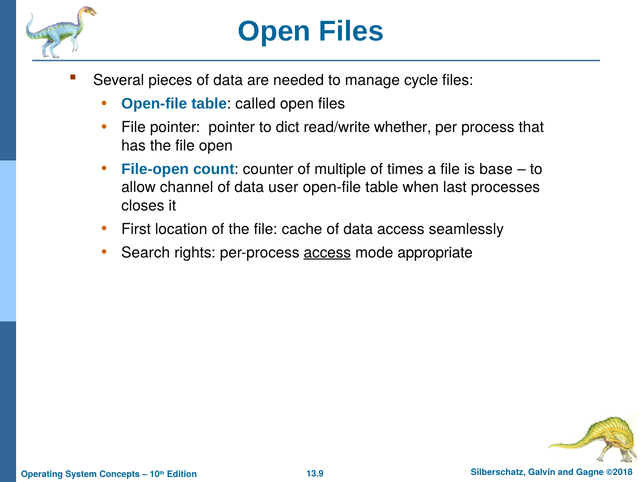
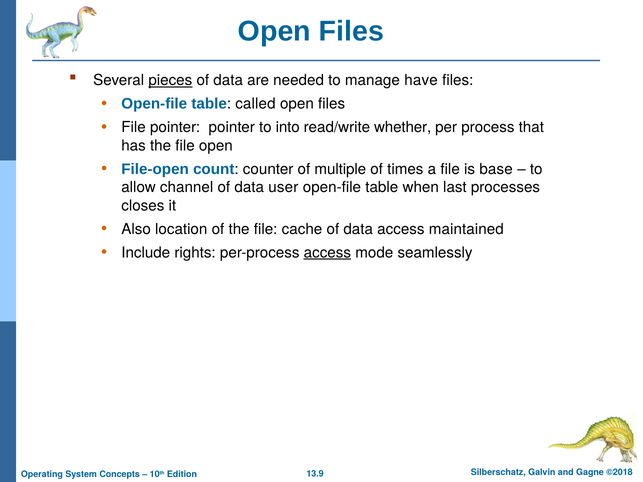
pieces underline: none -> present
cycle: cycle -> have
dict: dict -> into
First: First -> Also
seamlessly: seamlessly -> maintained
Search: Search -> Include
appropriate: appropriate -> seamlessly
